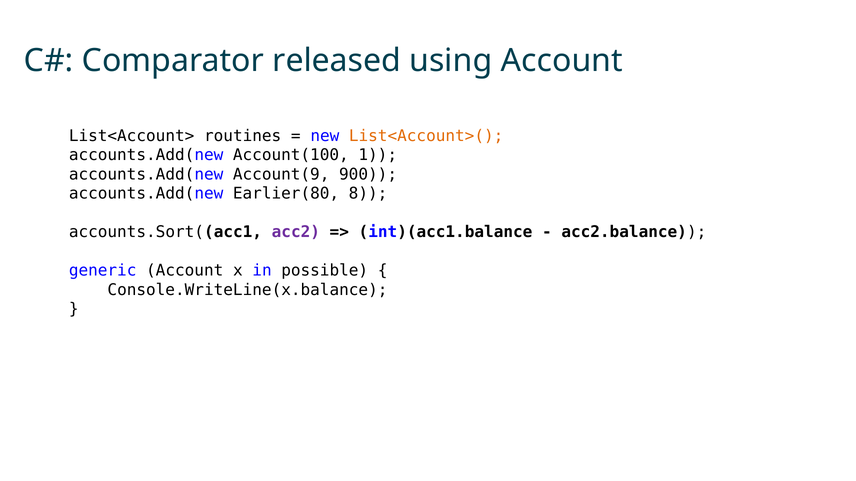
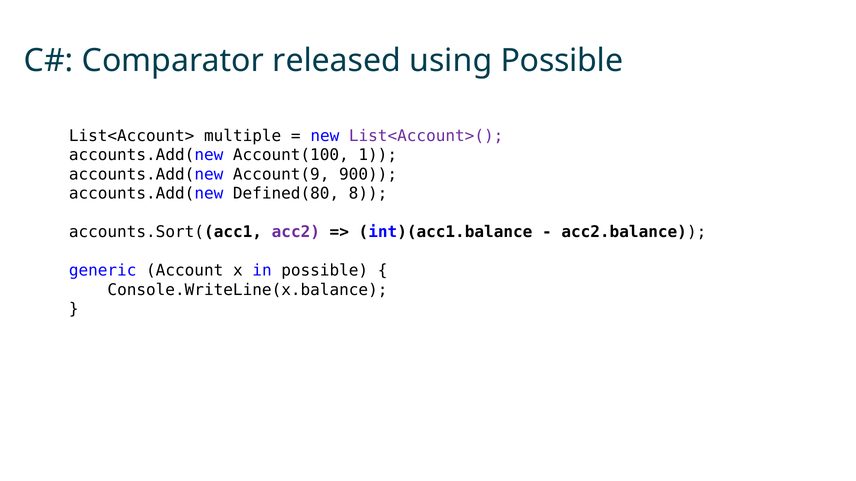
using Account: Account -> Possible
routines: routines -> multiple
List<Account>( colour: orange -> purple
Earlier(80: Earlier(80 -> Defined(80
